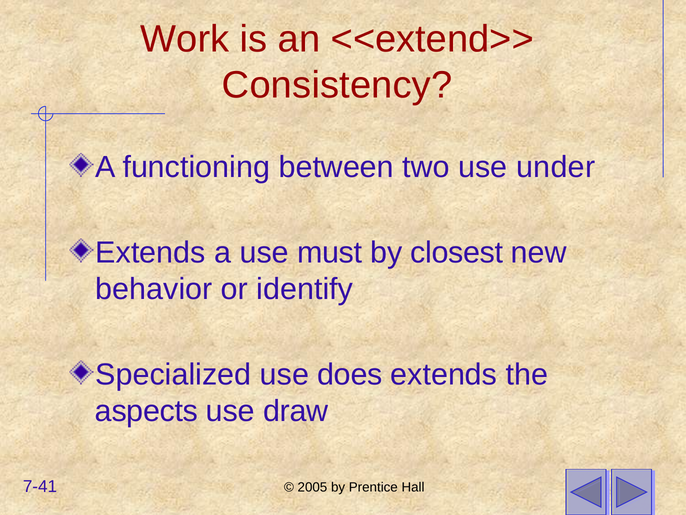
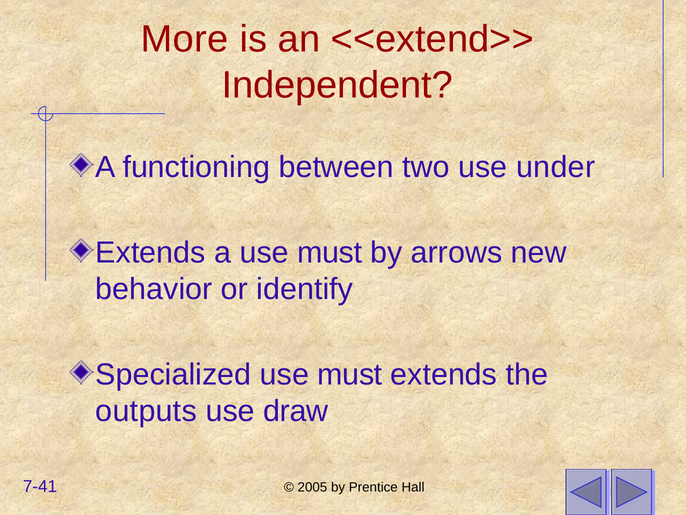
Work: Work -> More
Consistency: Consistency -> Independent
closest: closest -> arrows
Specialized use does: does -> must
aspects: aspects -> outputs
